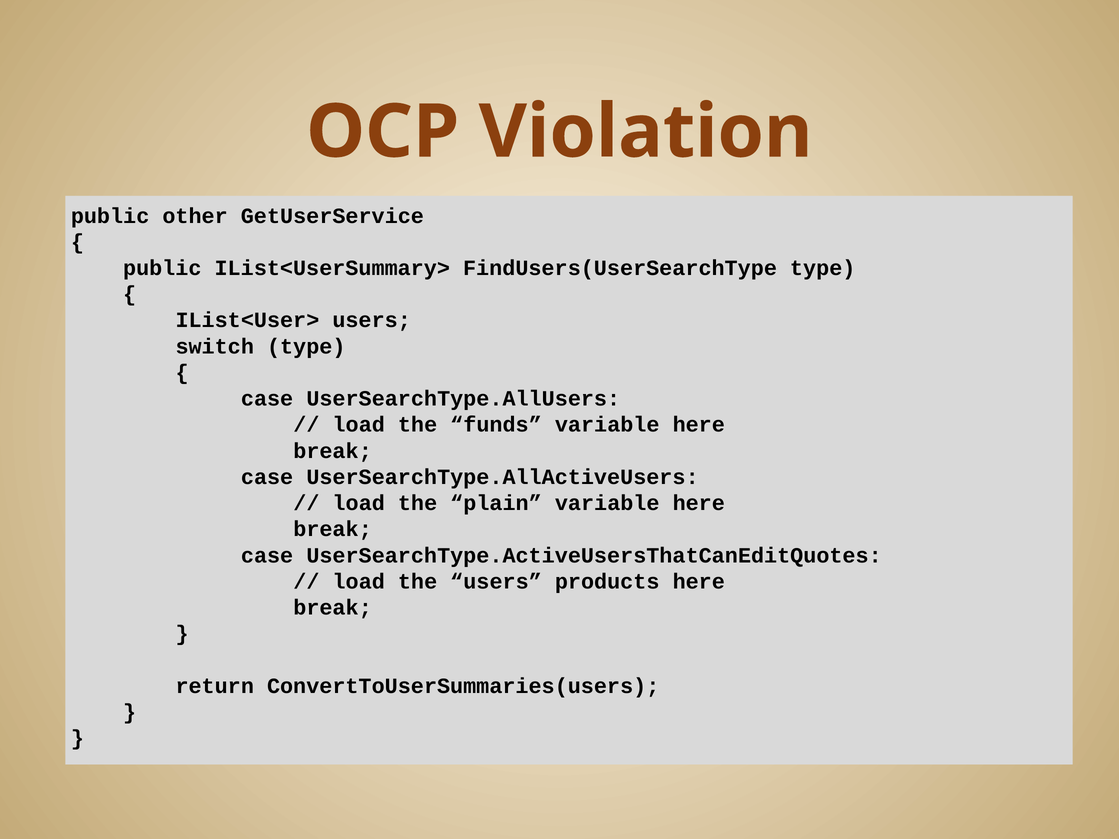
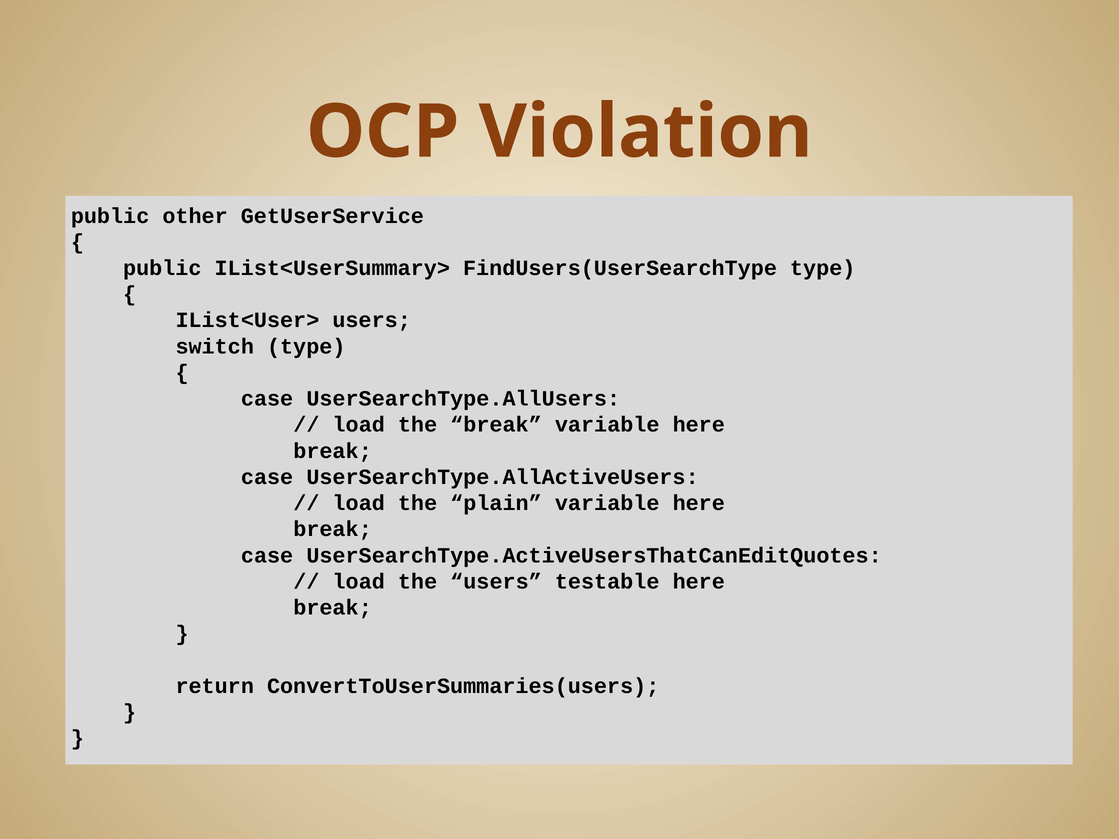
the funds: funds -> break
products: products -> testable
